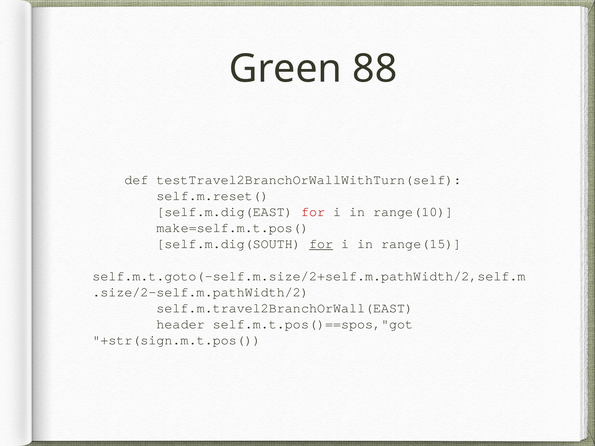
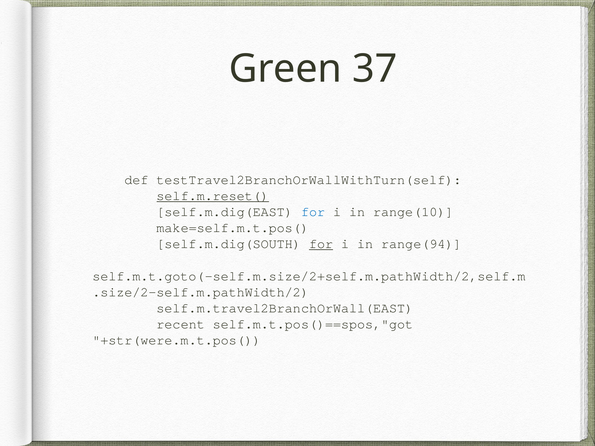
88: 88 -> 37
self.m.reset( underline: none -> present
for at (313, 212) colour: red -> blue
range(15: range(15 -> range(94
header: header -> recent
+str(sign.m.t.pos(: +str(sign.m.t.pos( -> +str(were.m.t.pos(
